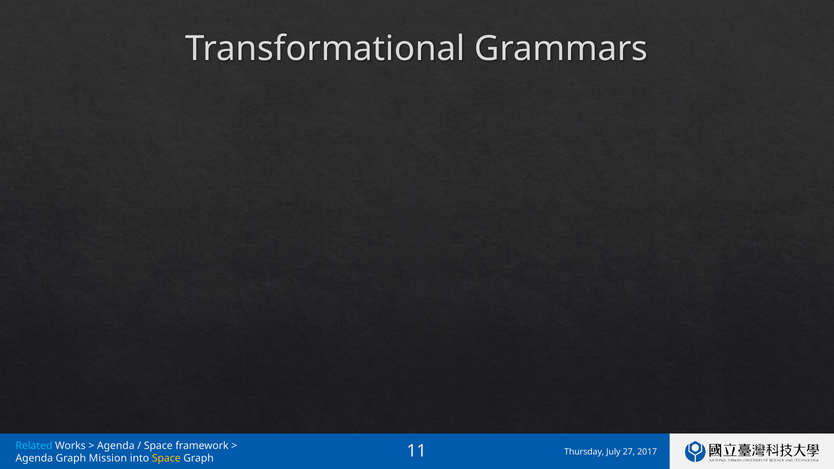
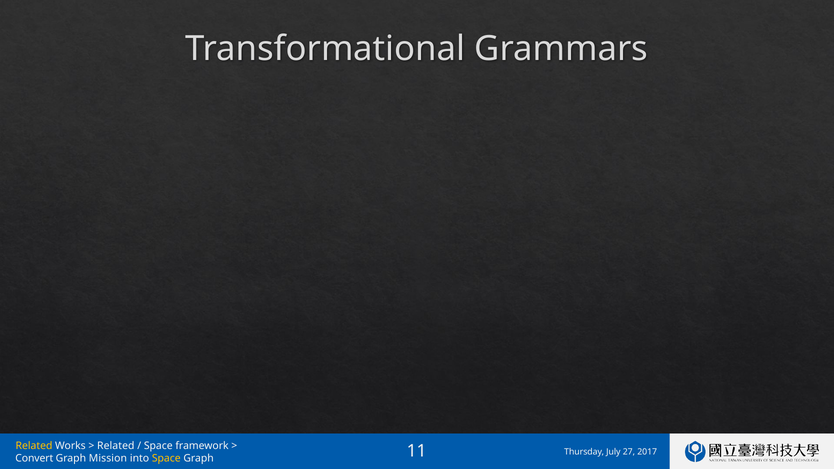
Related at (34, 446) colour: light blue -> yellow
Agenda at (116, 446): Agenda -> Related
Agenda at (34, 458): Agenda -> Convert
